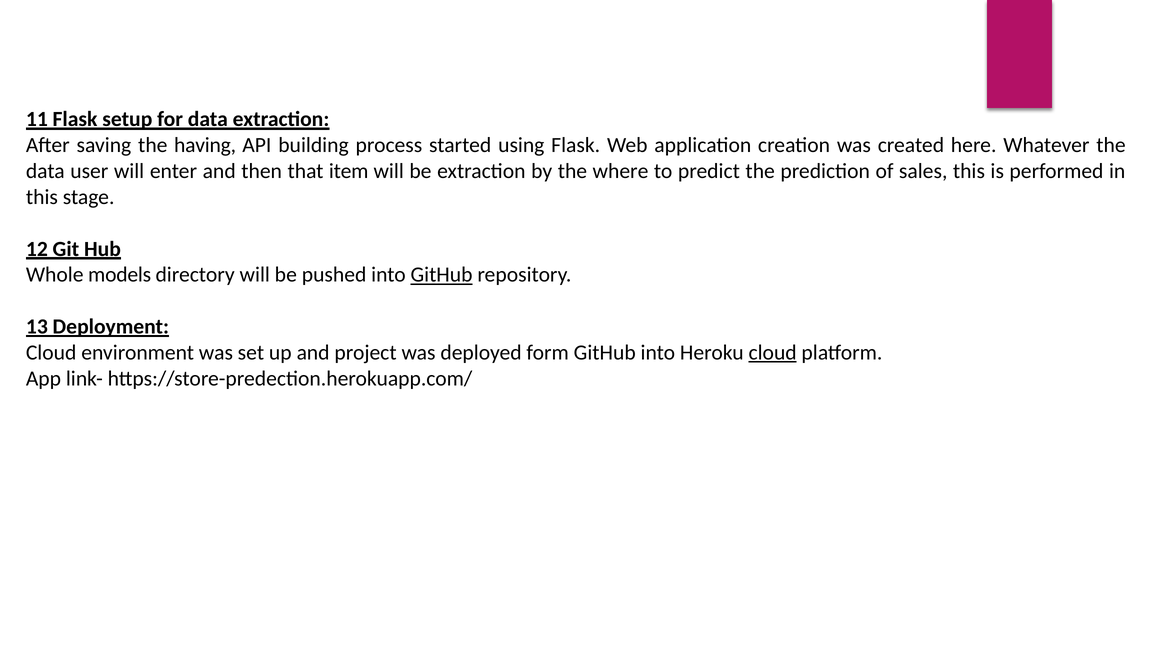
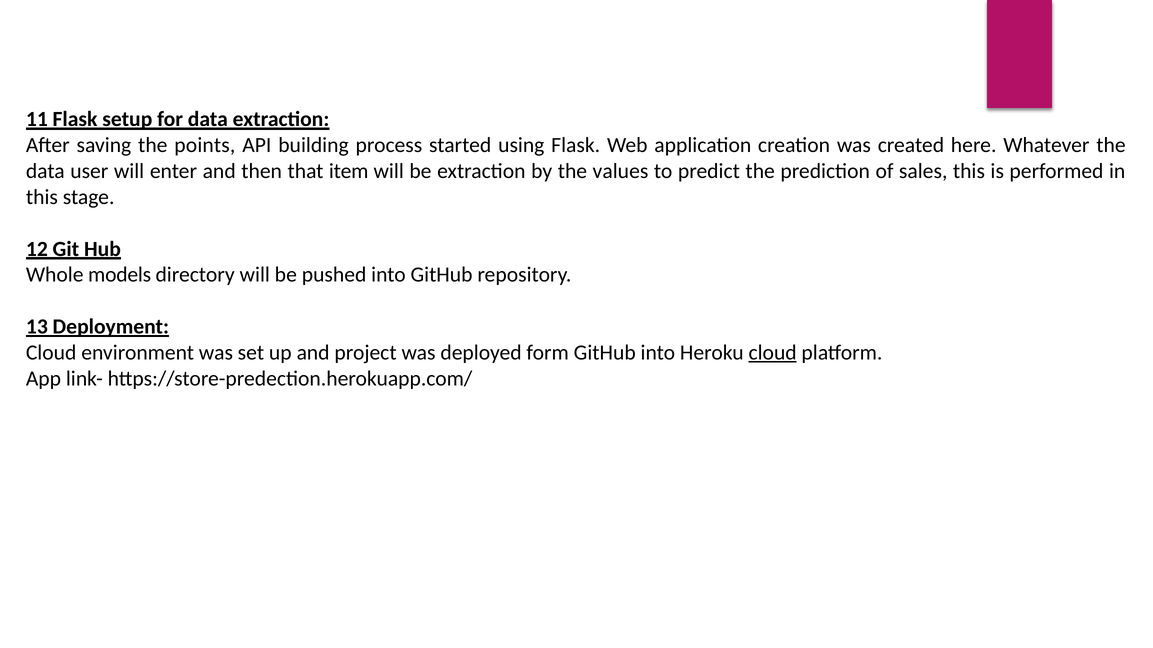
having: having -> points
where: where -> values
GitHub at (442, 275) underline: present -> none
